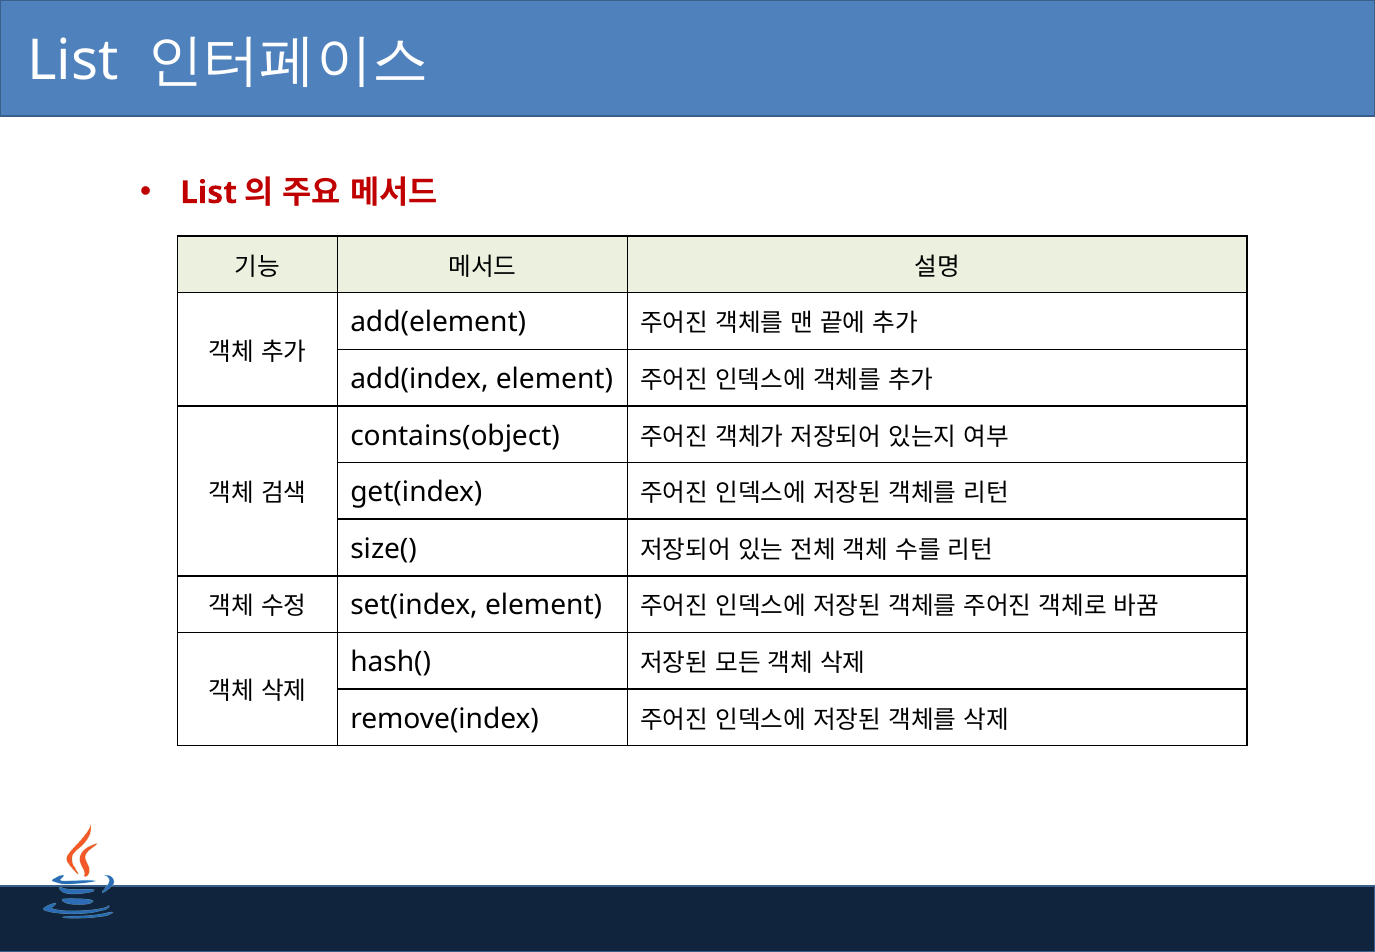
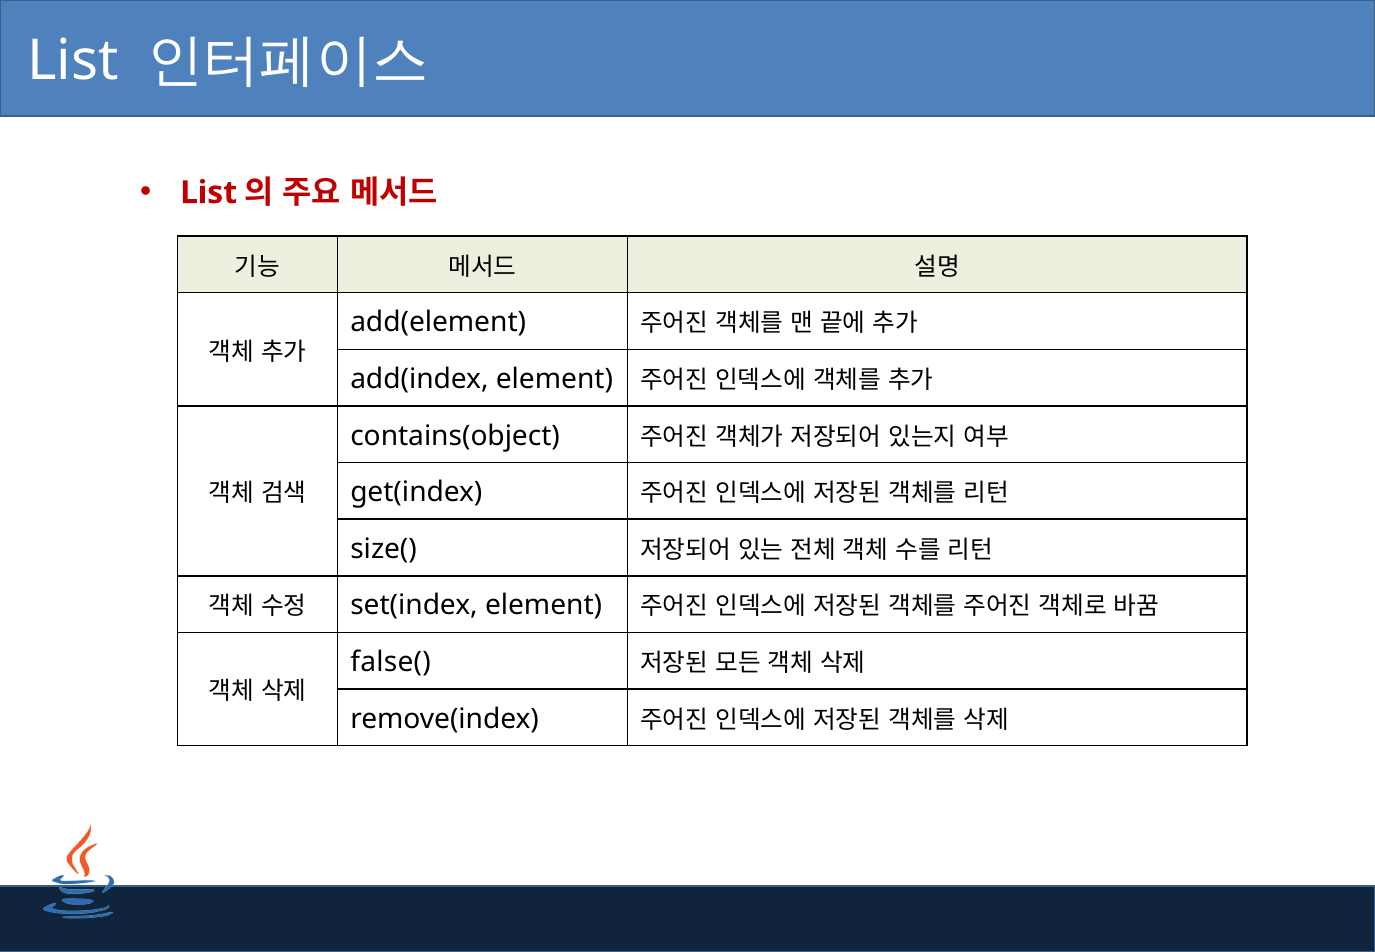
hash(: hash( -> false(
